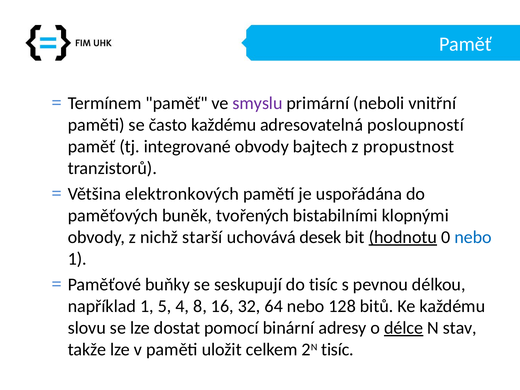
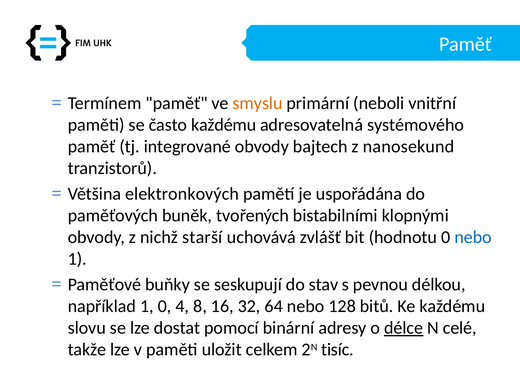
smyslu colour: purple -> orange
posloupností: posloupností -> systémového
propustnost: propustnost -> nanosekund
desek: desek -> zvlášť
hodnotu underline: present -> none
do tisíc: tisíc -> stav
1 5: 5 -> 0
stav: stav -> celé
